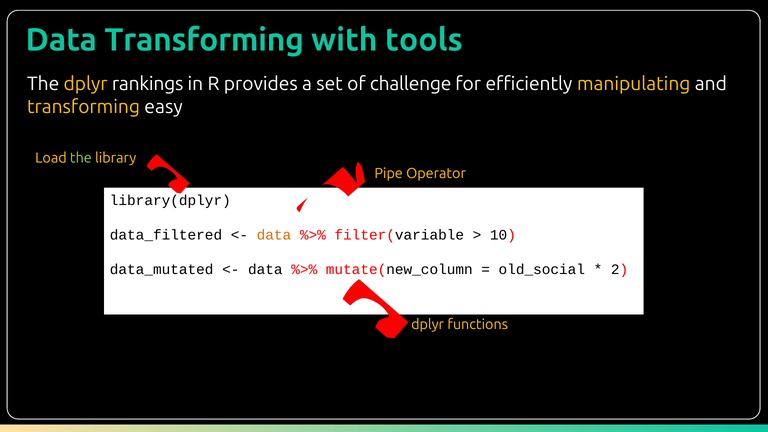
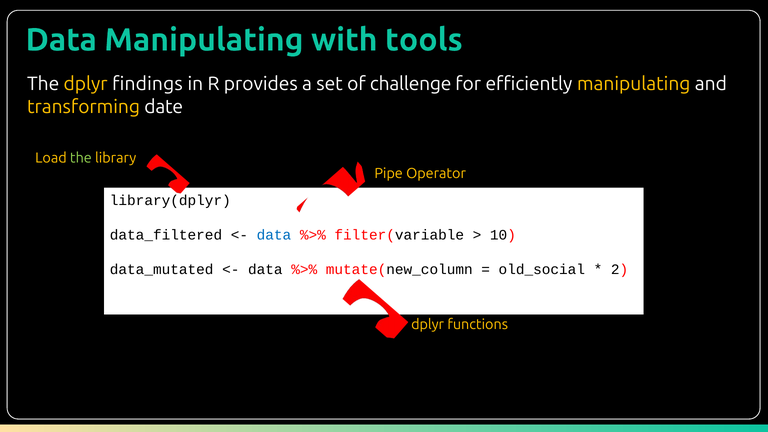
Data Transforming: Transforming -> Manipulating
rankings: rankings -> findings
easy: easy -> date
data at (274, 235) colour: orange -> blue
